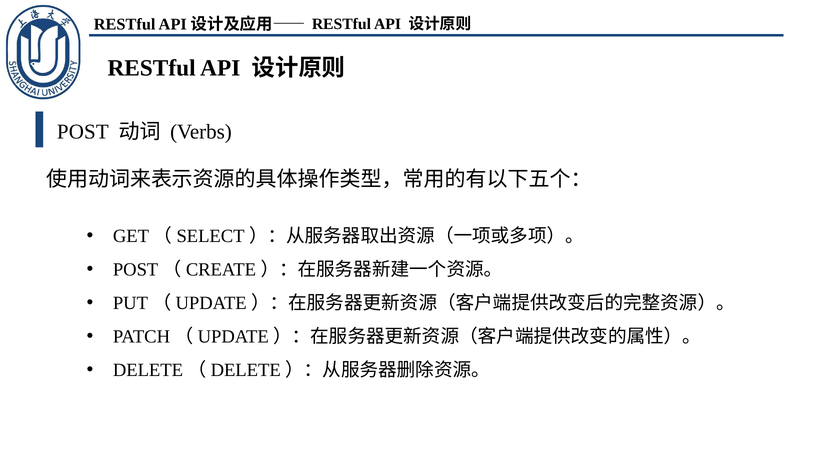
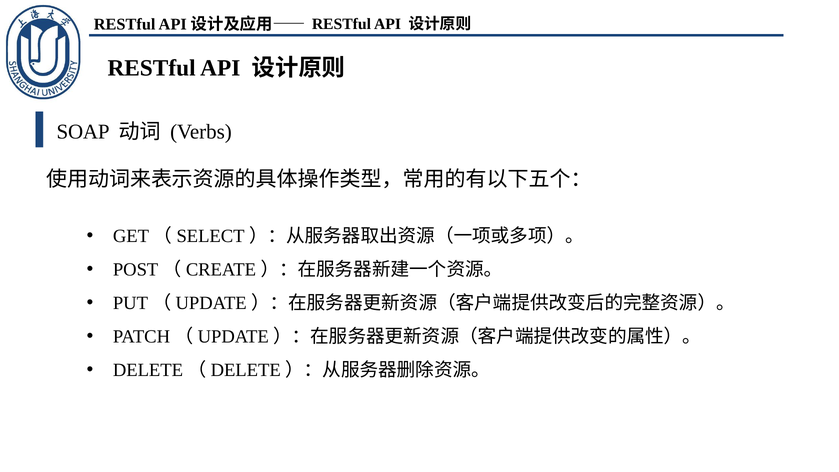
POST: POST -> SOAP
